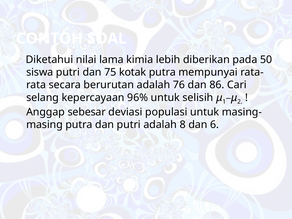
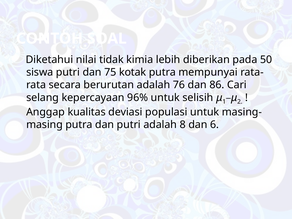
lama: lama -> tidak
sebesar: sebesar -> kualitas
